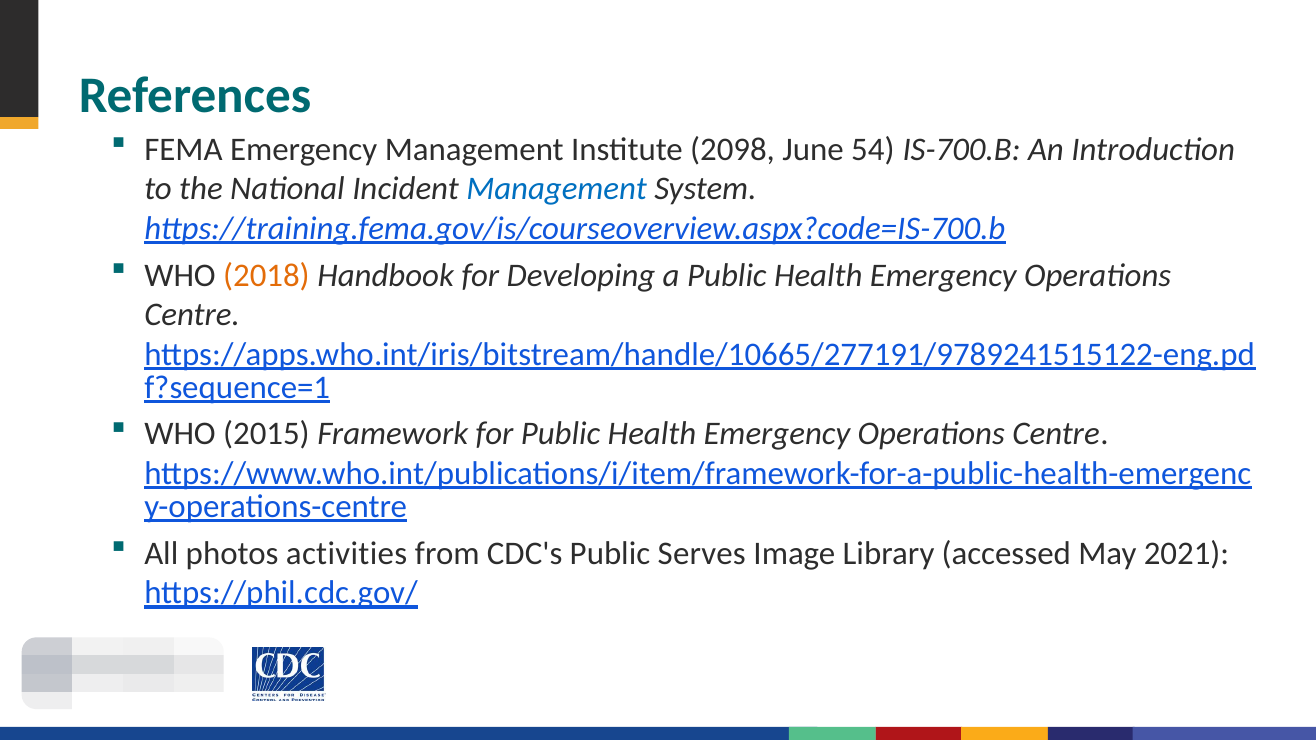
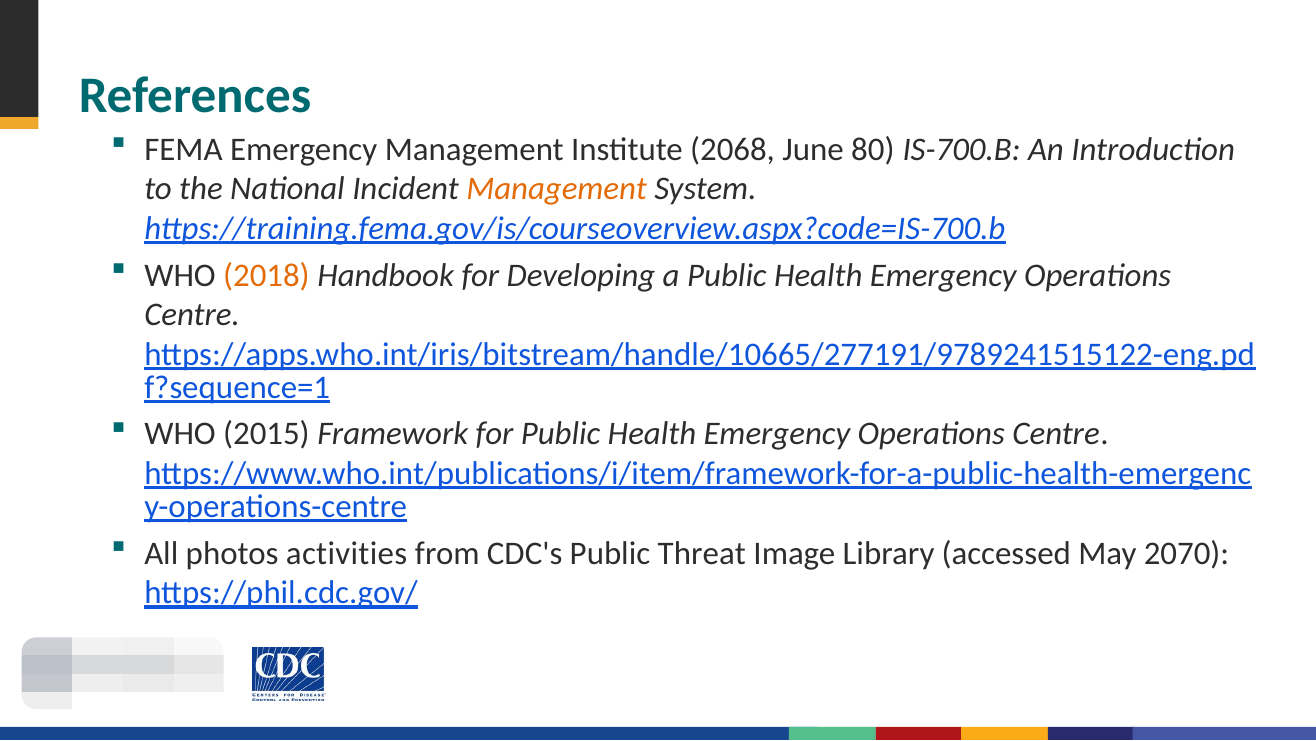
2098: 2098 -> 2068
54: 54 -> 80
Management at (557, 189) colour: blue -> orange
Serves: Serves -> Threat
2021: 2021 -> 2070
